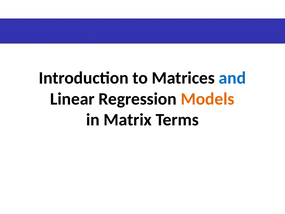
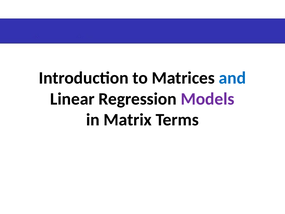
Models colour: orange -> purple
